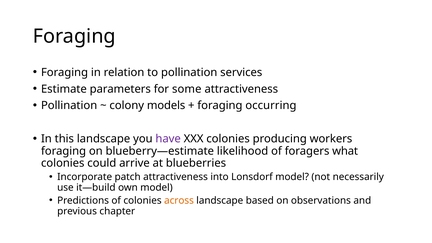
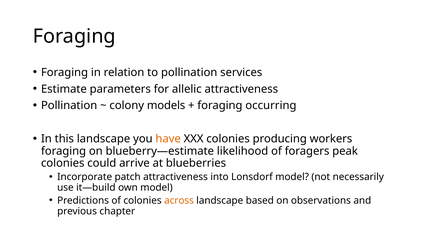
some: some -> allelic
have colour: purple -> orange
what: what -> peak
